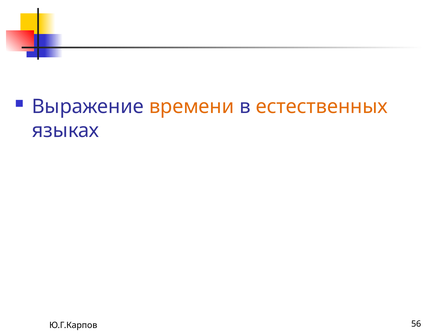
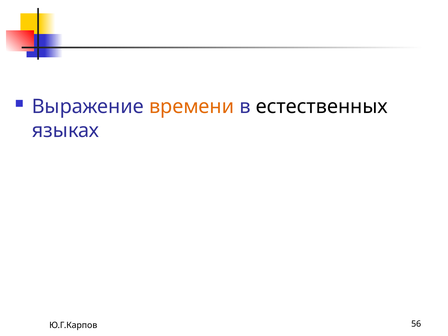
естественных colour: orange -> black
